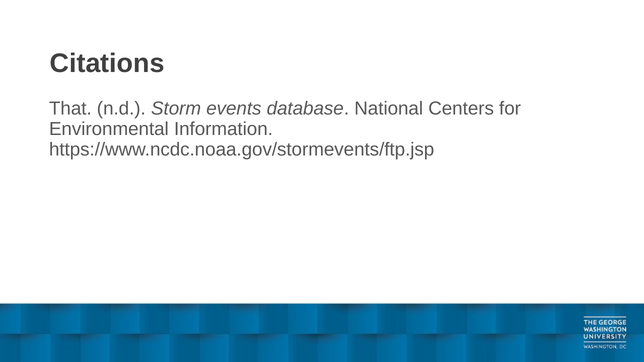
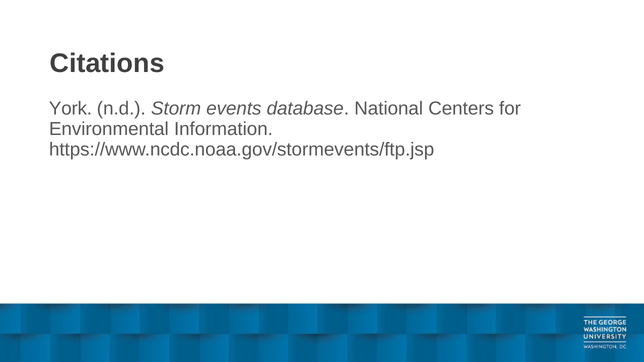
That: That -> York
